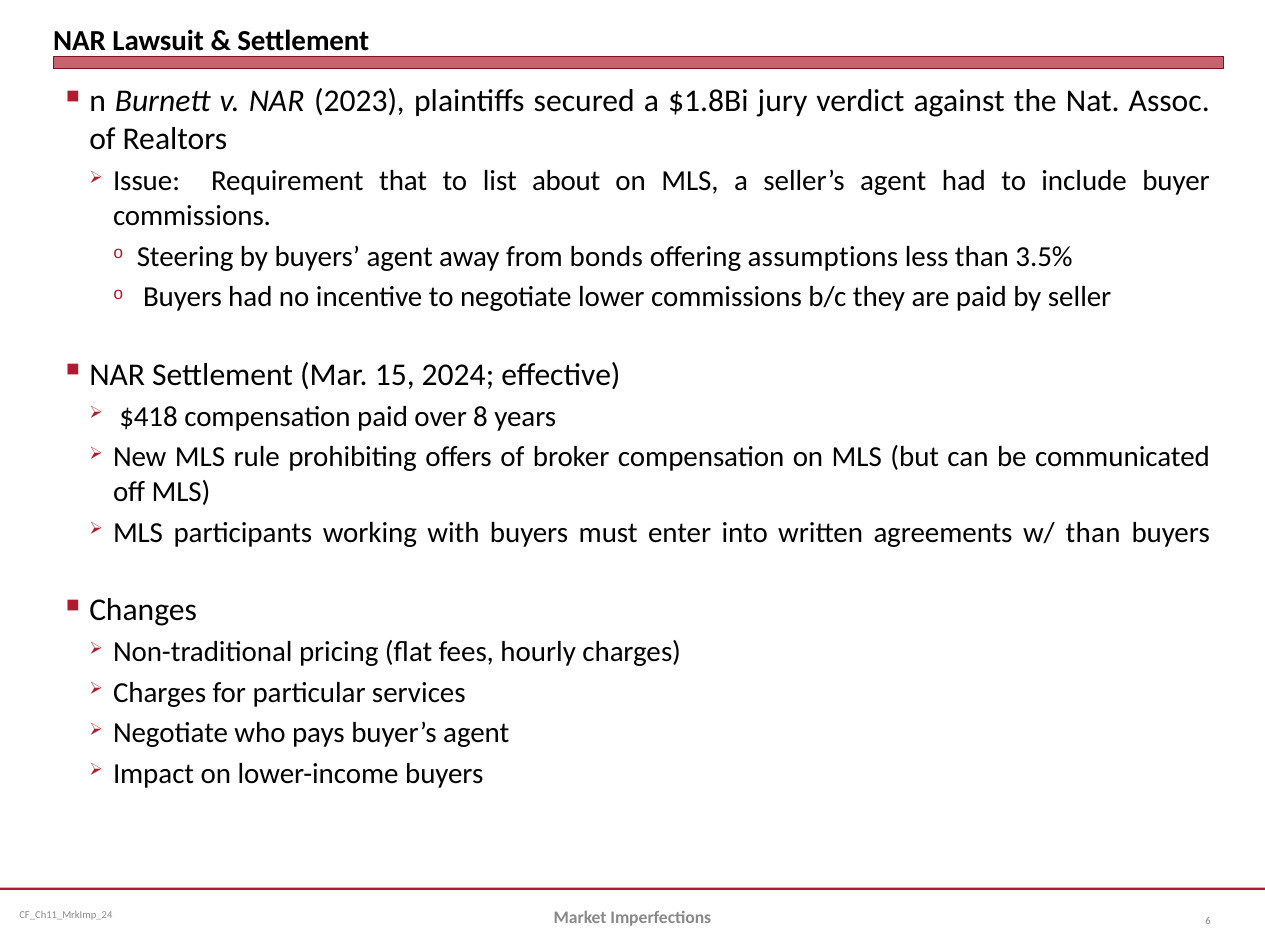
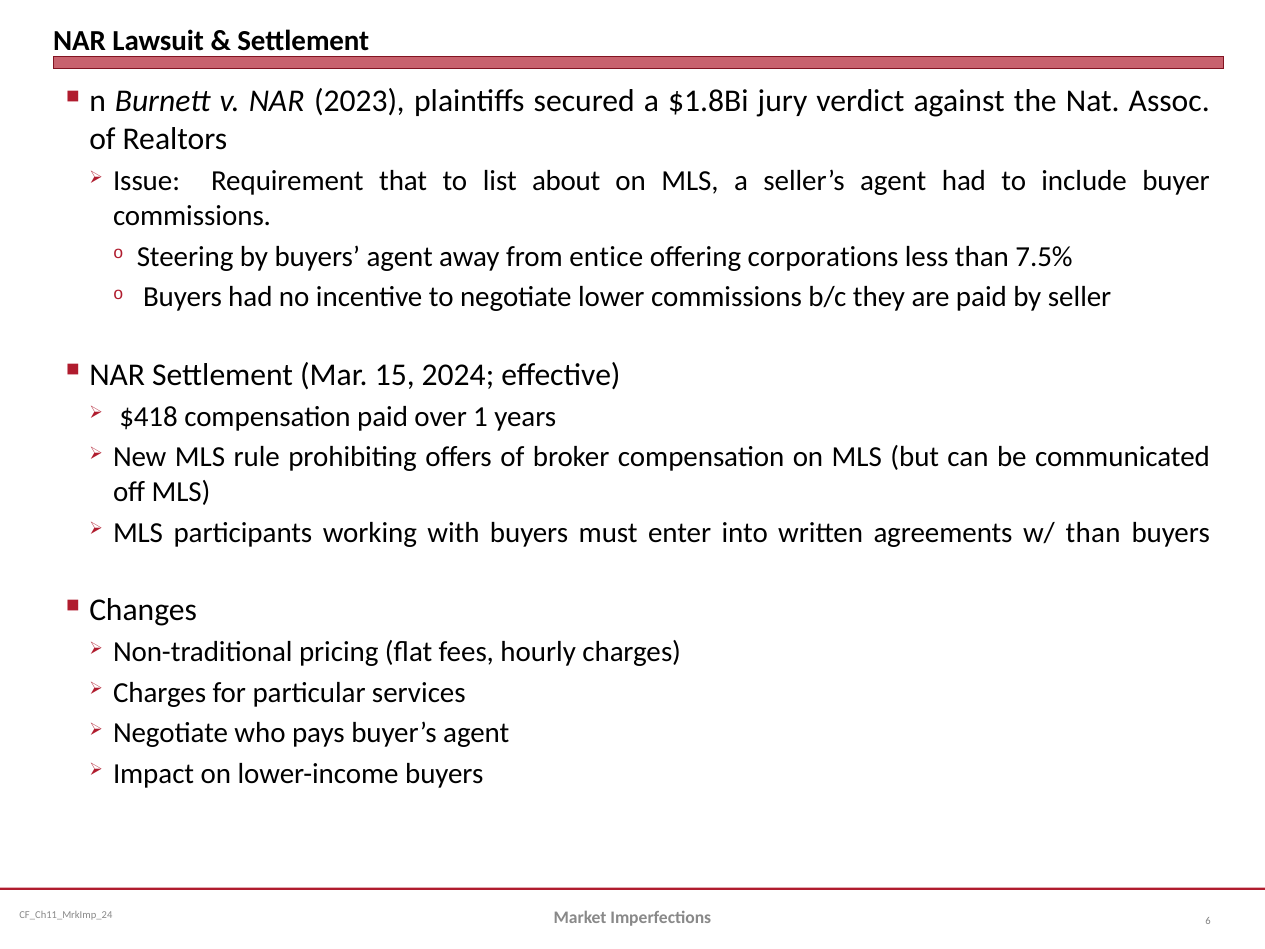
bonds: bonds -> entice
assumptions: assumptions -> corporations
3.5%: 3.5% -> 7.5%
8: 8 -> 1
